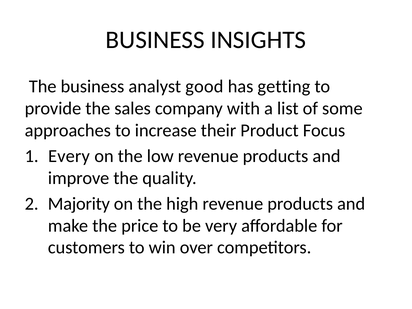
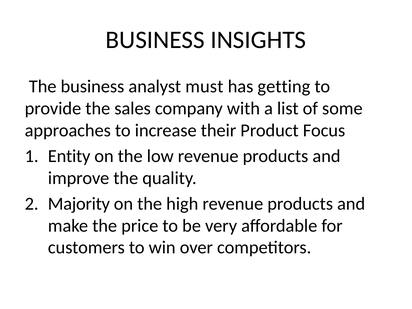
good: good -> must
Every: Every -> Entity
